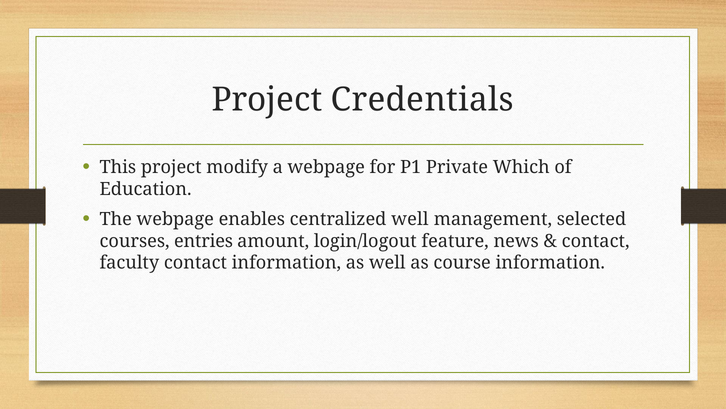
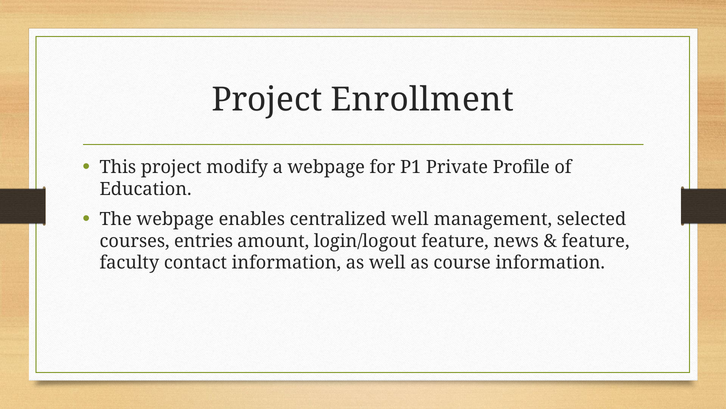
Credentials: Credentials -> Enrollment
Which: Which -> Profile
contact at (596, 241): contact -> feature
